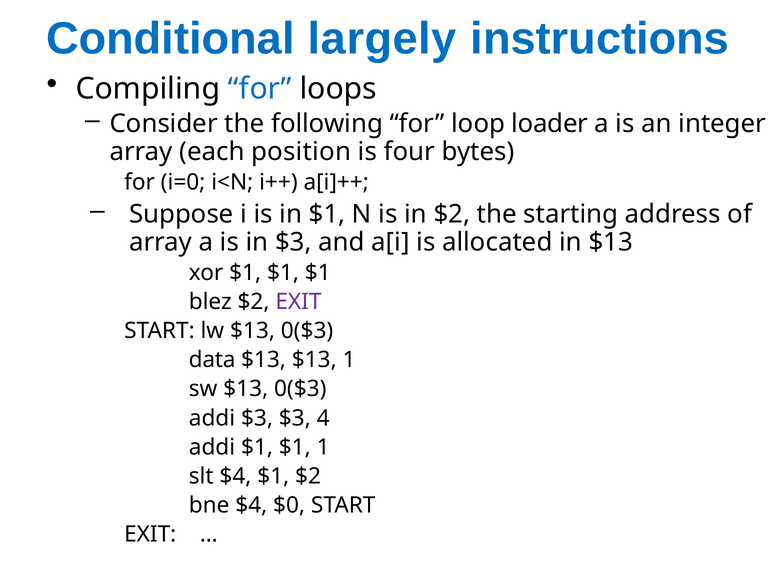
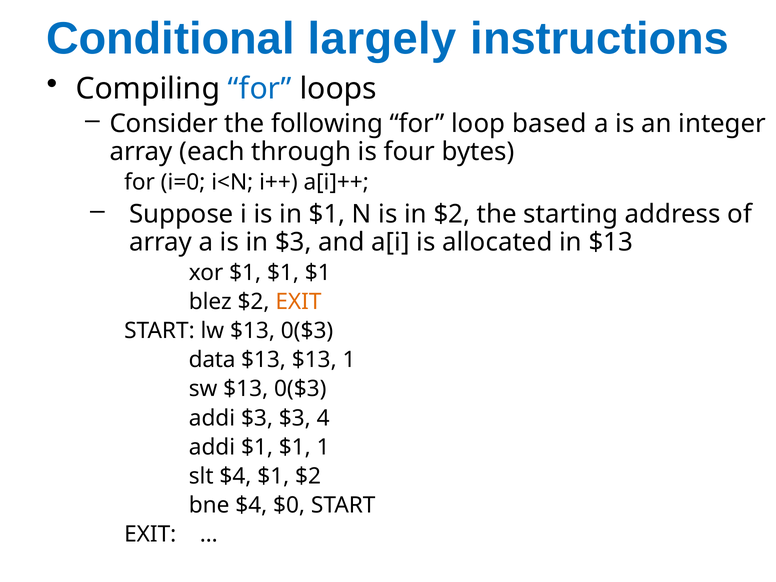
loader: loader -> based
position: position -> through
EXIT at (298, 302) colour: purple -> orange
